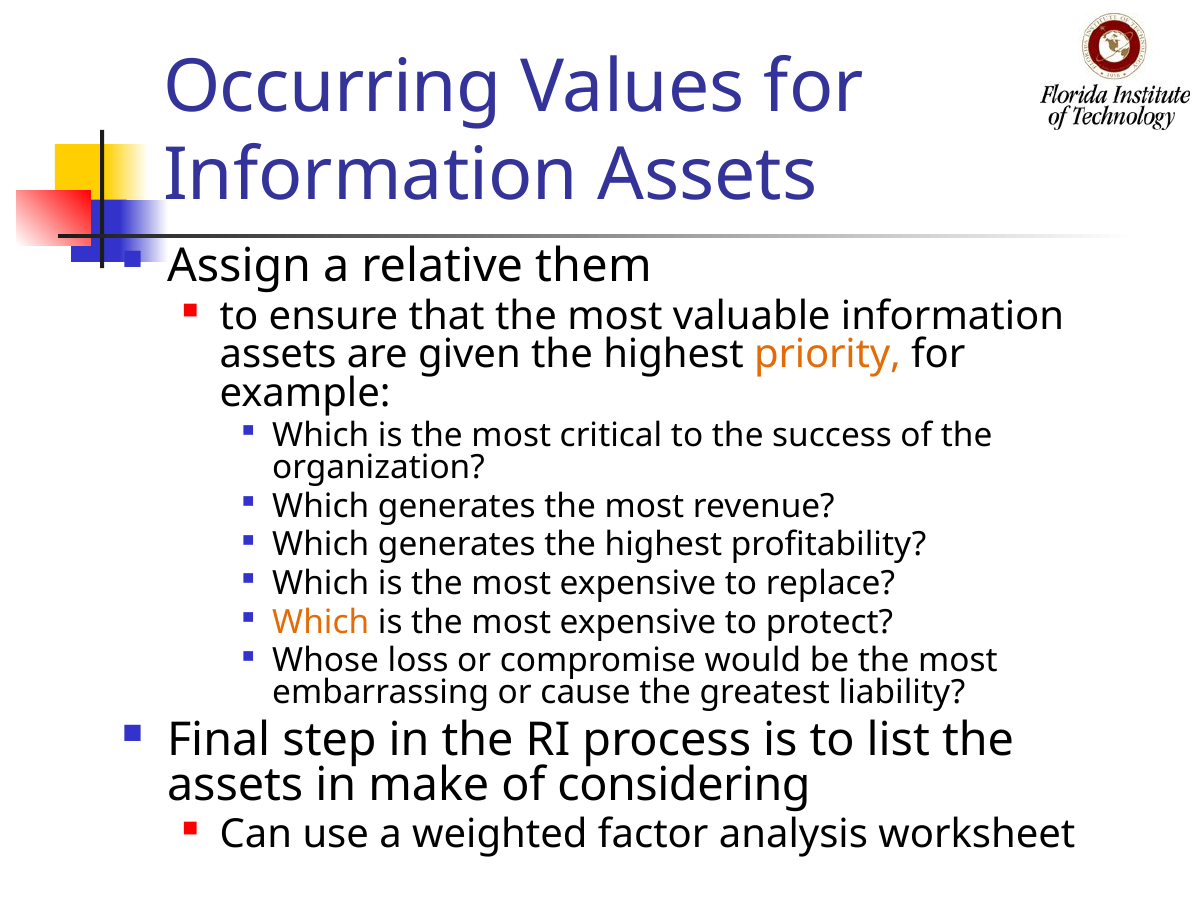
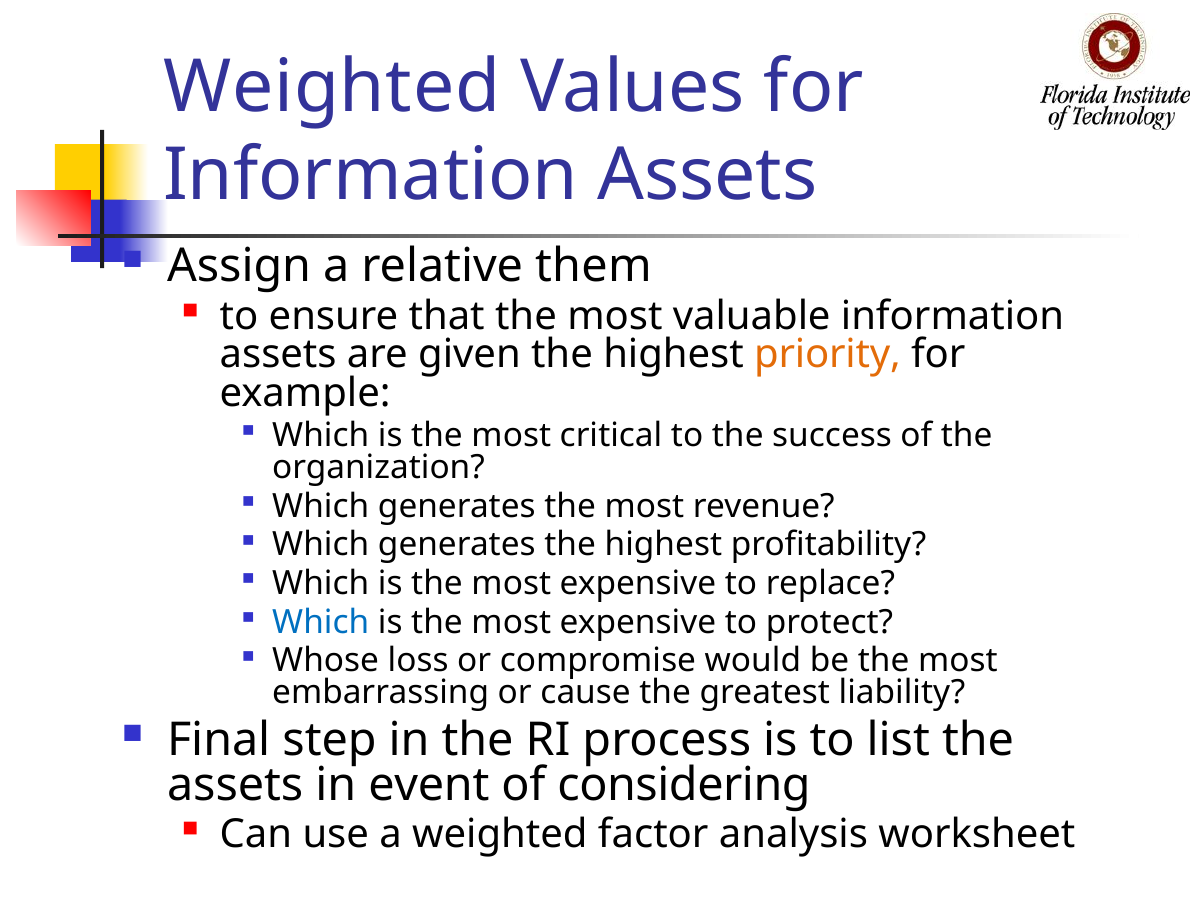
Occurring at (332, 87): Occurring -> Weighted
Which at (321, 623) colour: orange -> blue
make: make -> event
